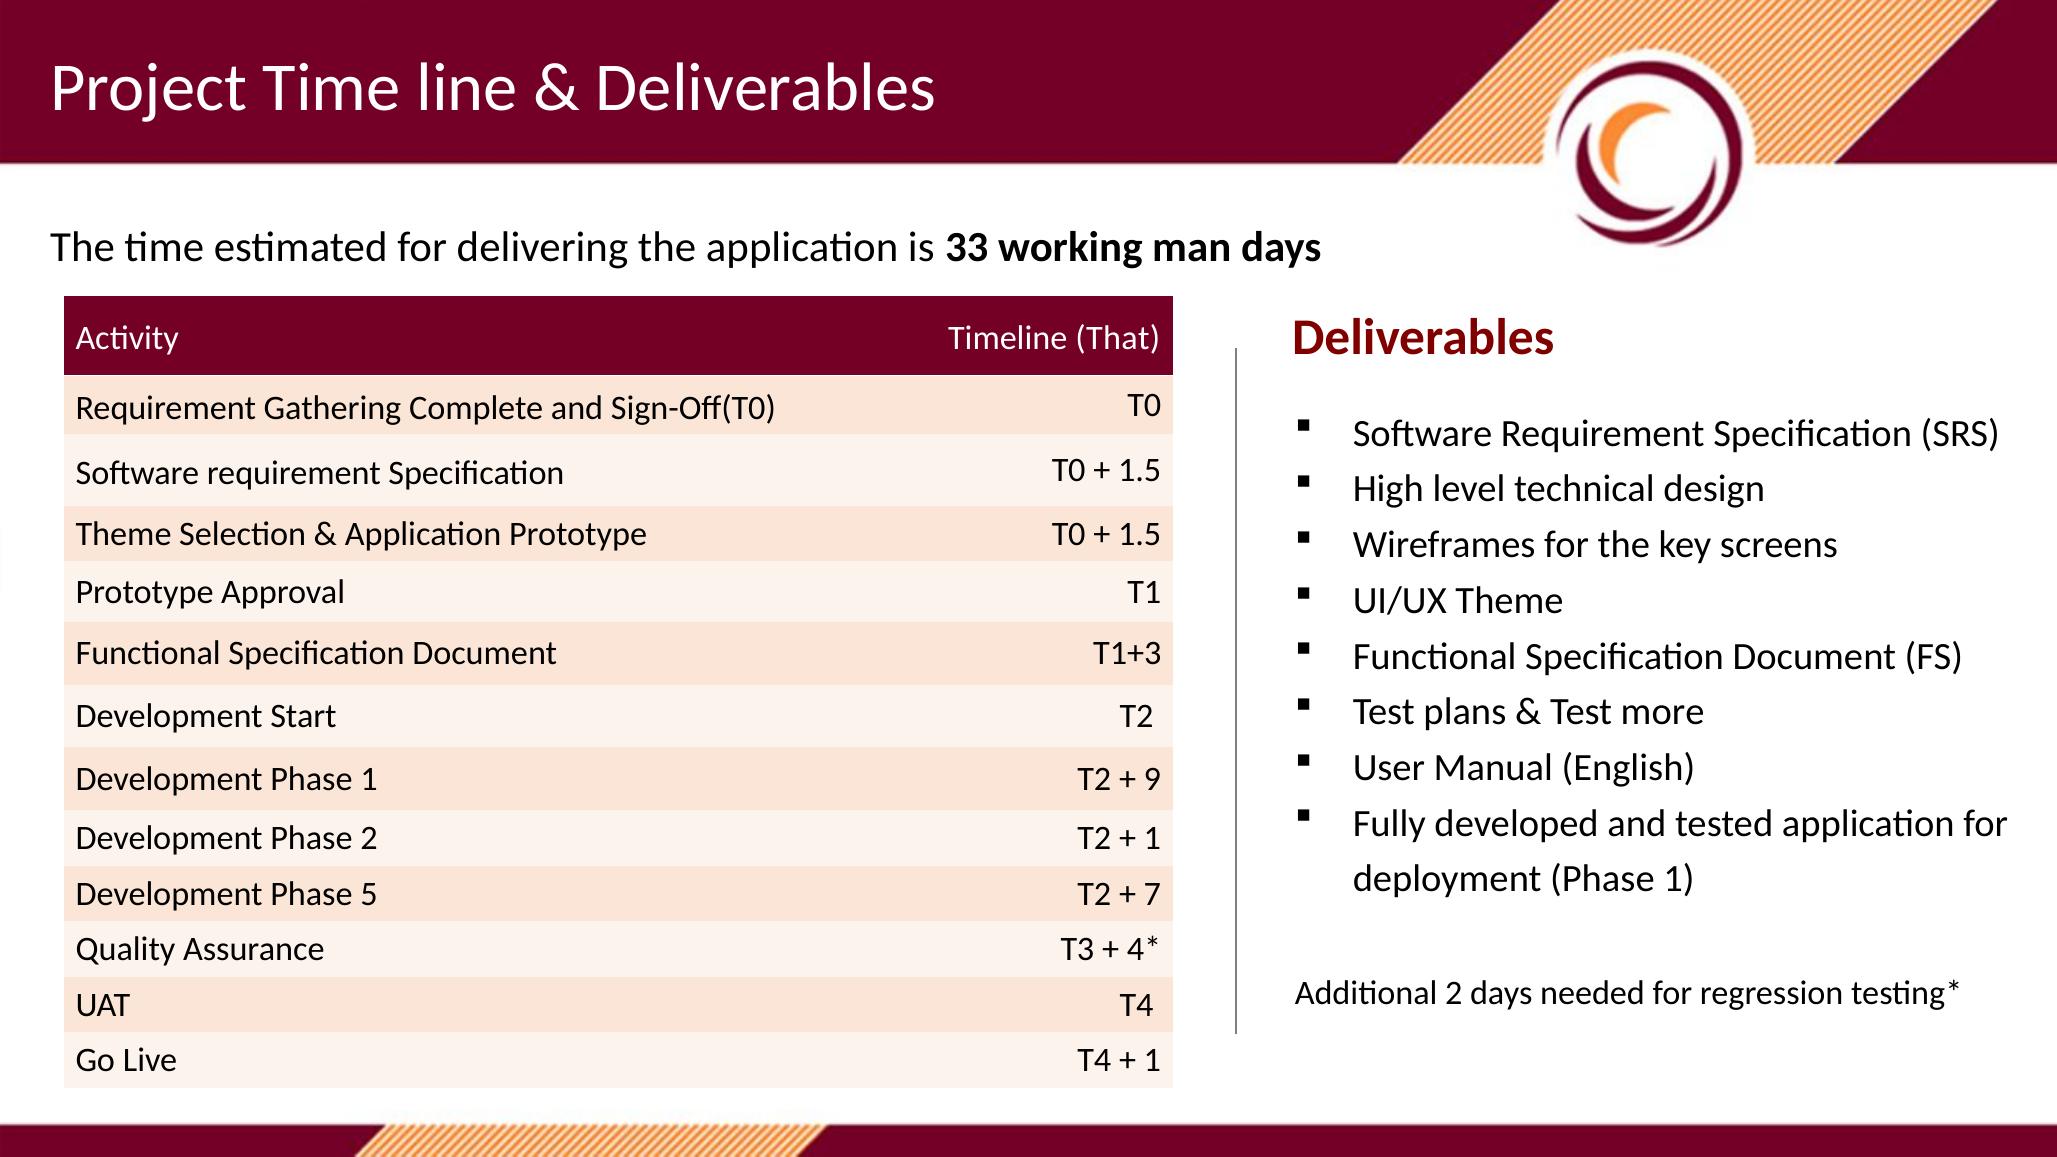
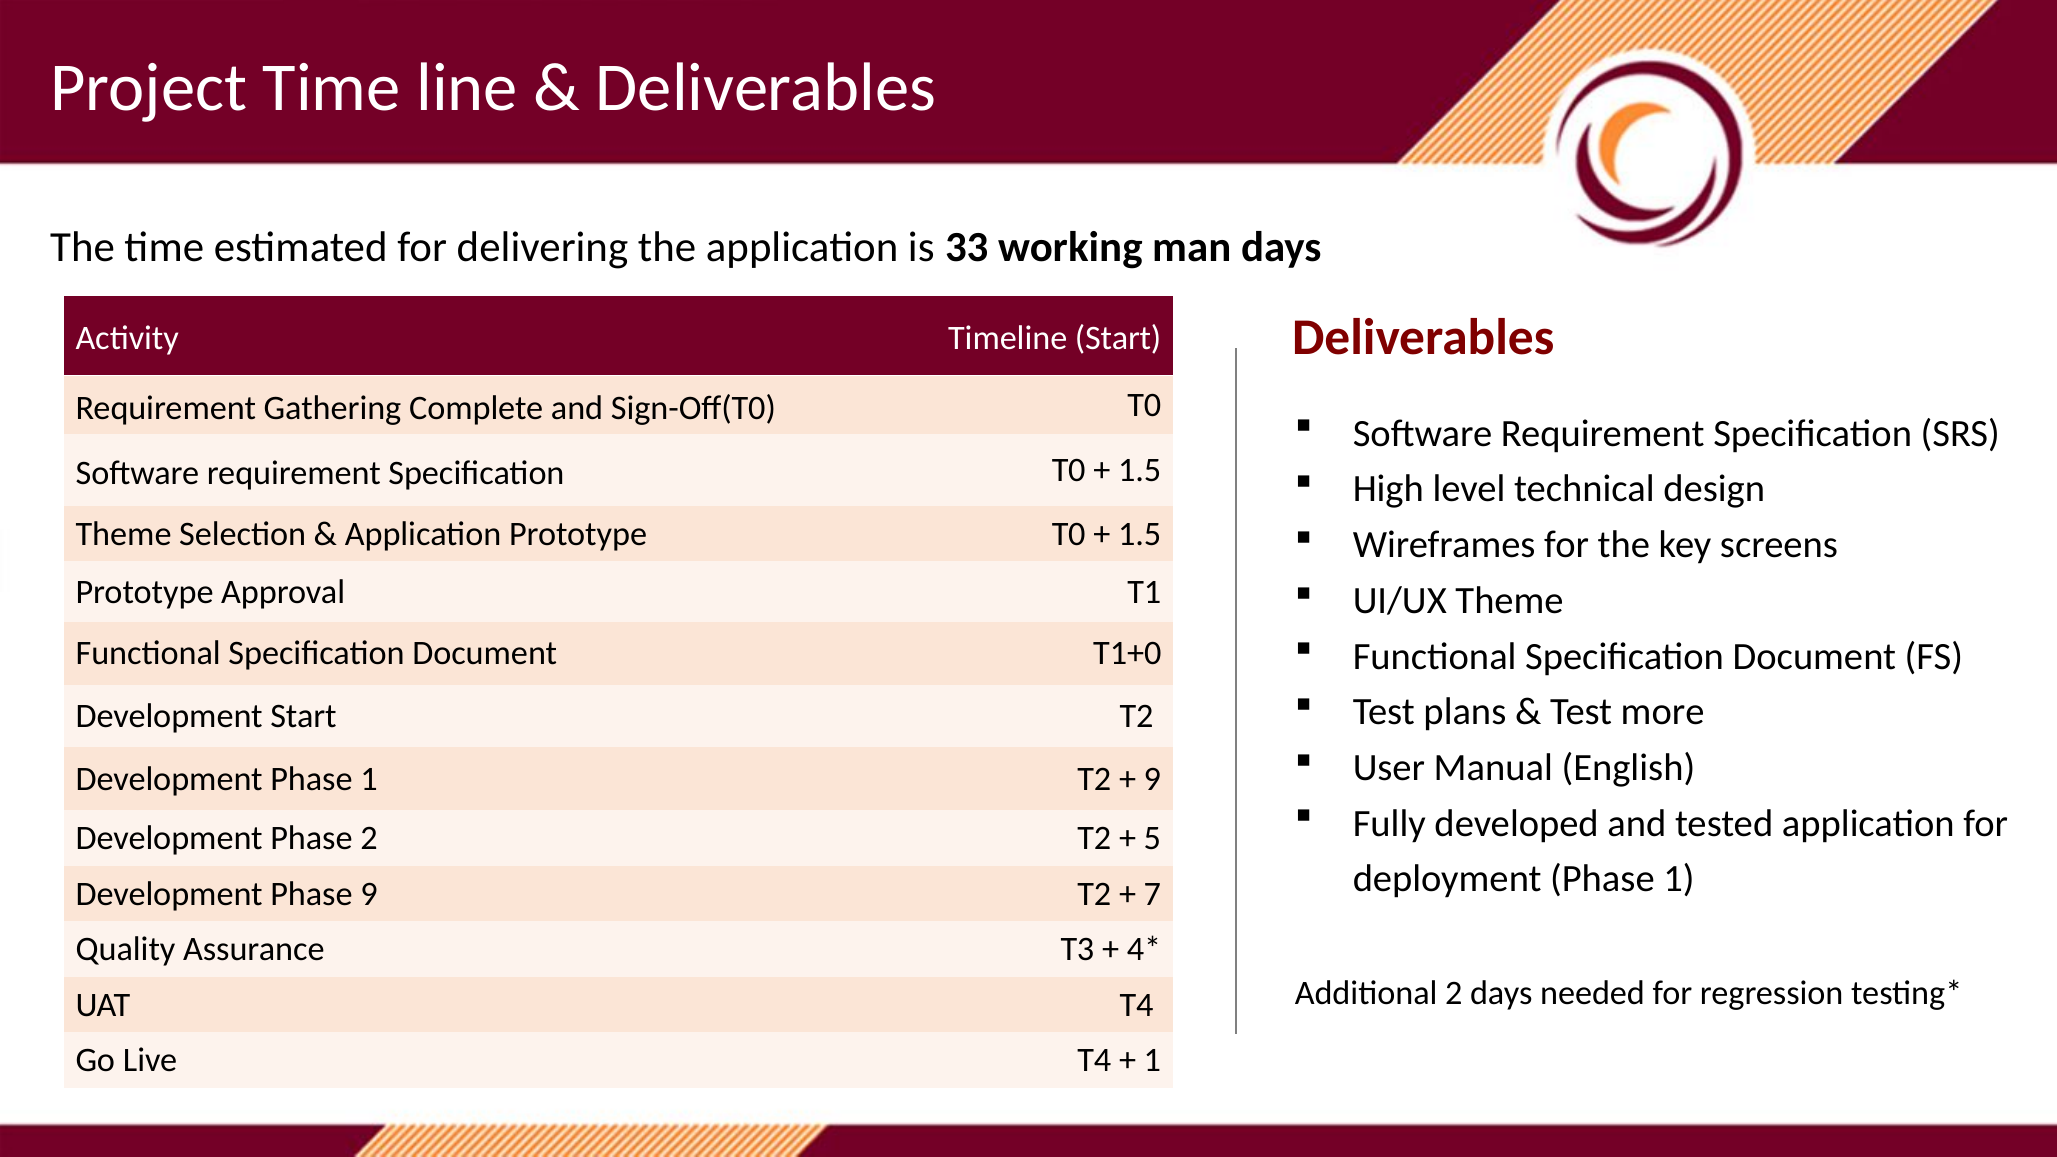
Timeline That: That -> Start
T1+3: T1+3 -> T1+0
1 at (1152, 839): 1 -> 5
Phase 5: 5 -> 9
